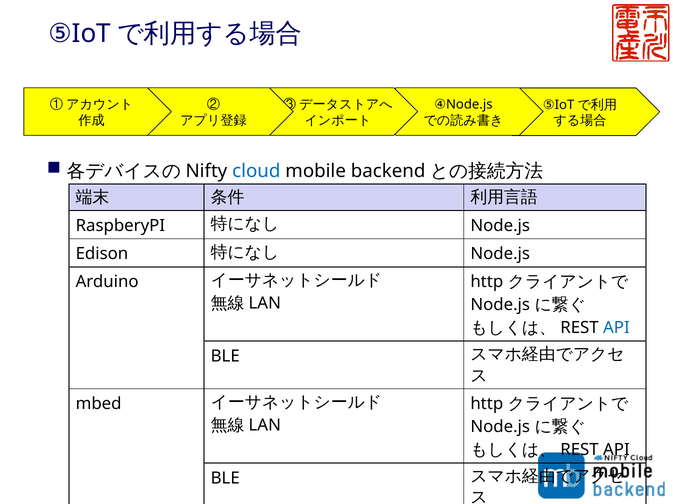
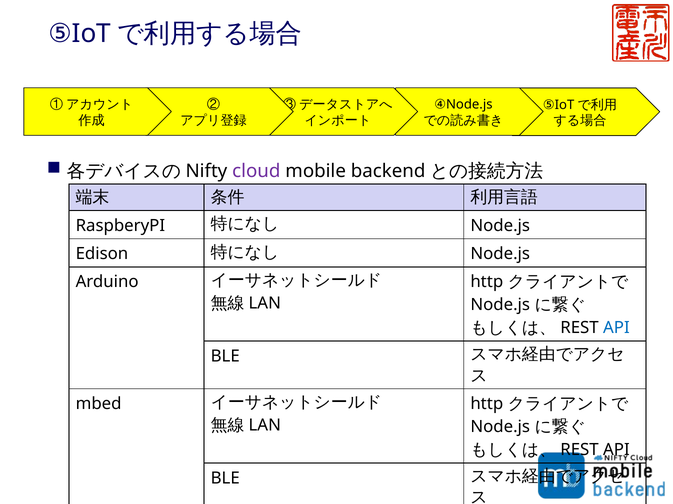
cloud colour: blue -> purple
